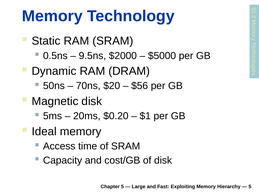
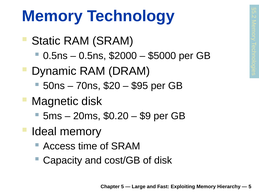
9.5ns at (92, 56): 9.5ns -> 0.5ns
$56: $56 -> $95
$1: $1 -> $9
